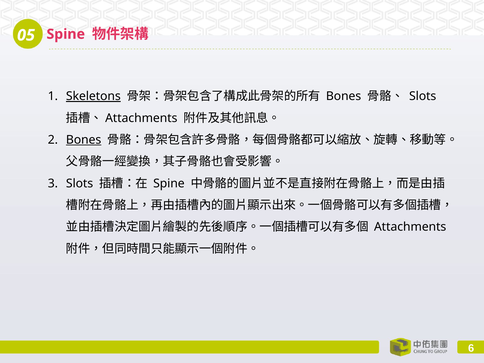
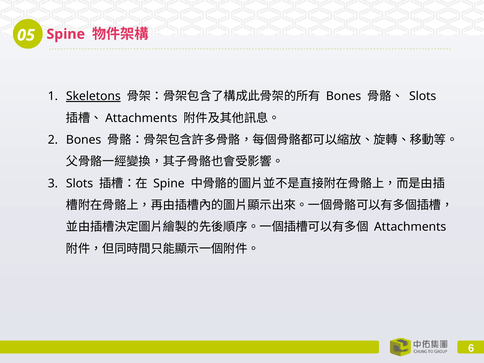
Bones at (84, 140) underline: present -> none
